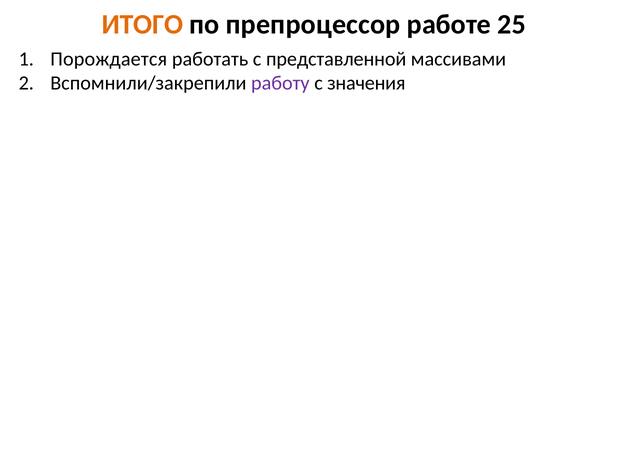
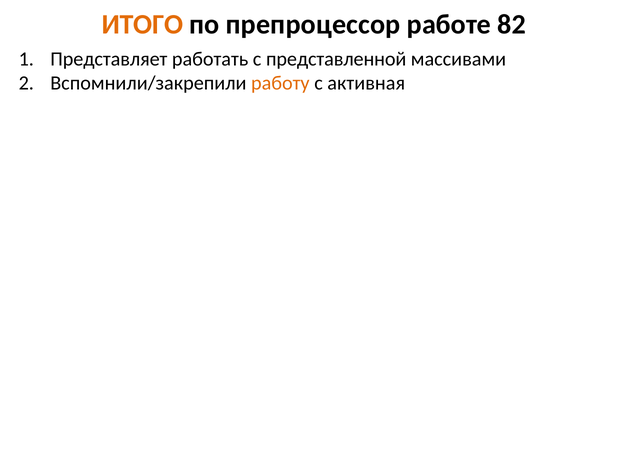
25: 25 -> 82
Порождается: Порождается -> Представляет
работу colour: purple -> orange
значения: значения -> активная
